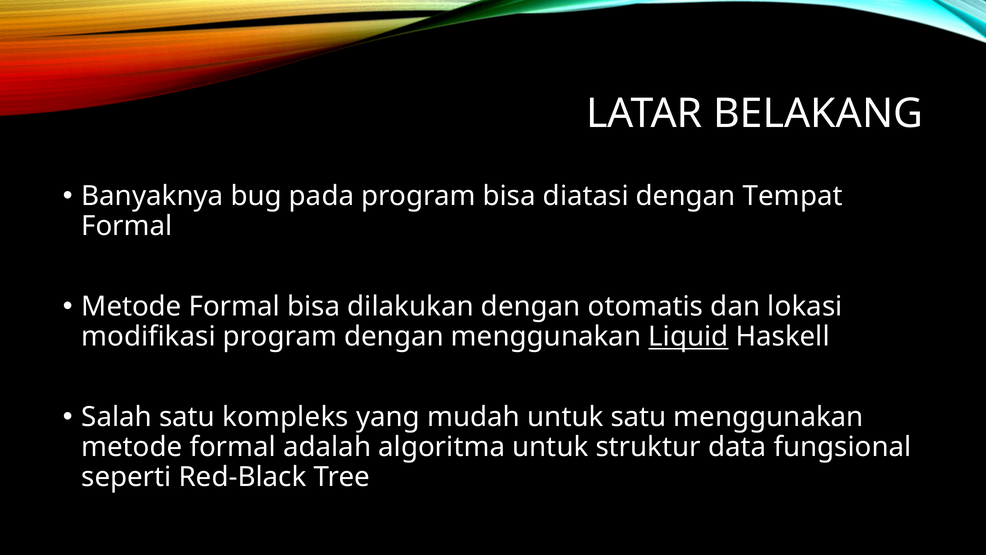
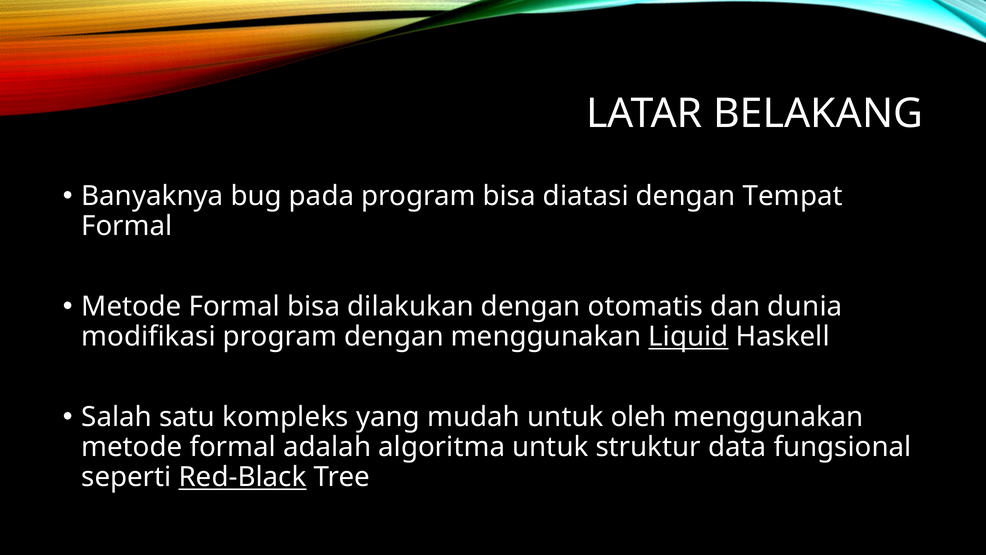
lokasi: lokasi -> dunia
untuk satu: satu -> oleh
Red-Black underline: none -> present
